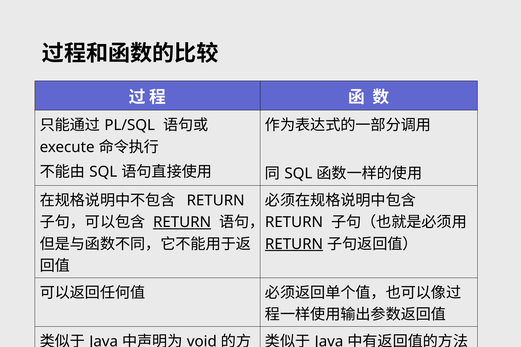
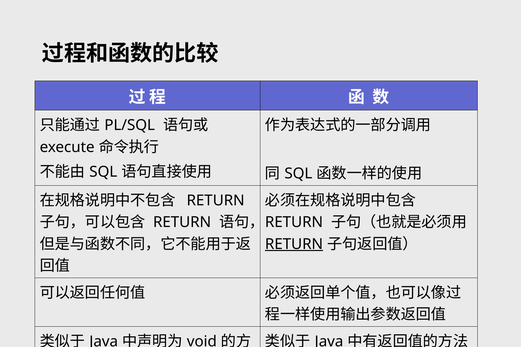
RETURN at (182, 222) underline: present -> none
